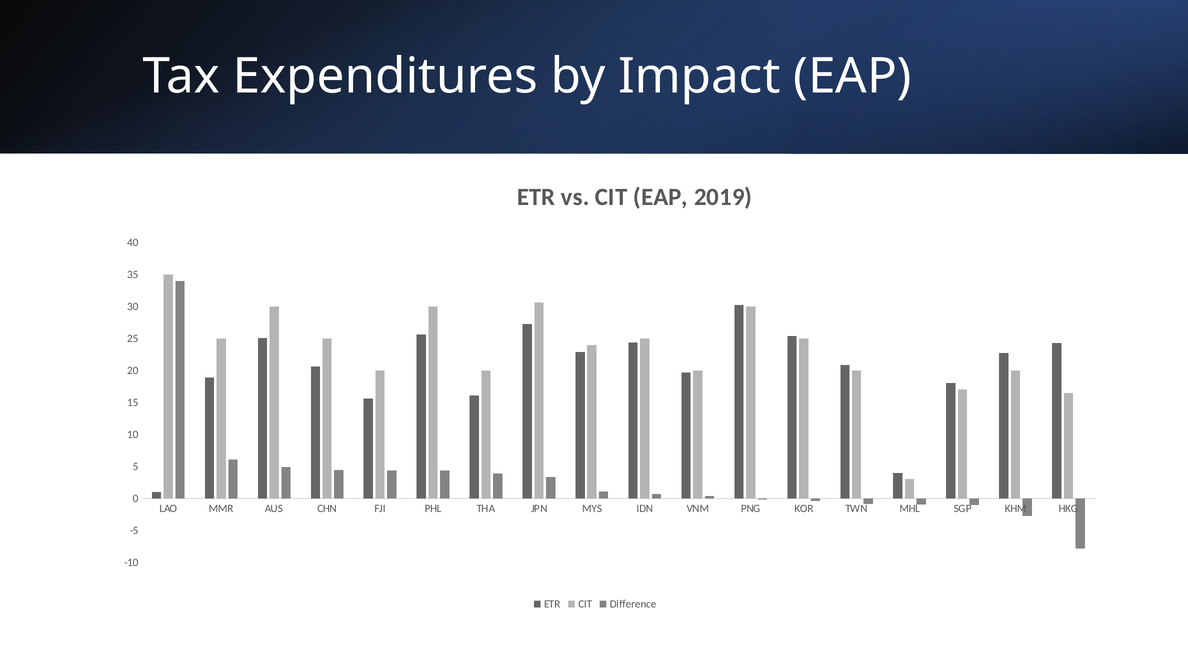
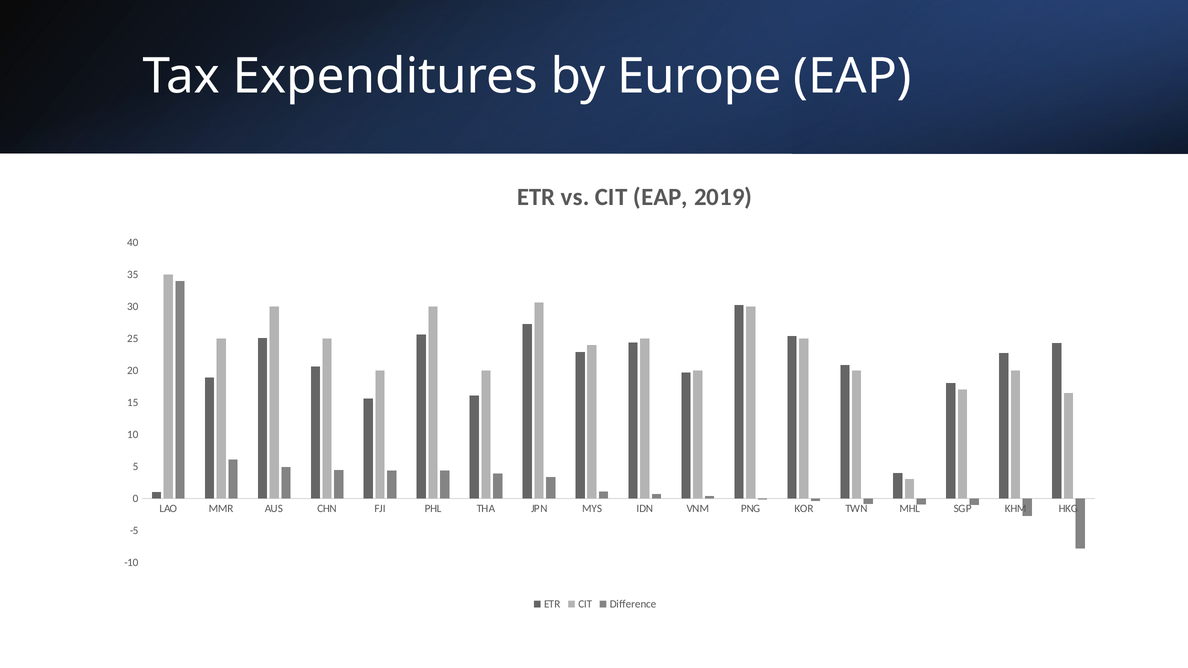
Impact: Impact -> Europe
